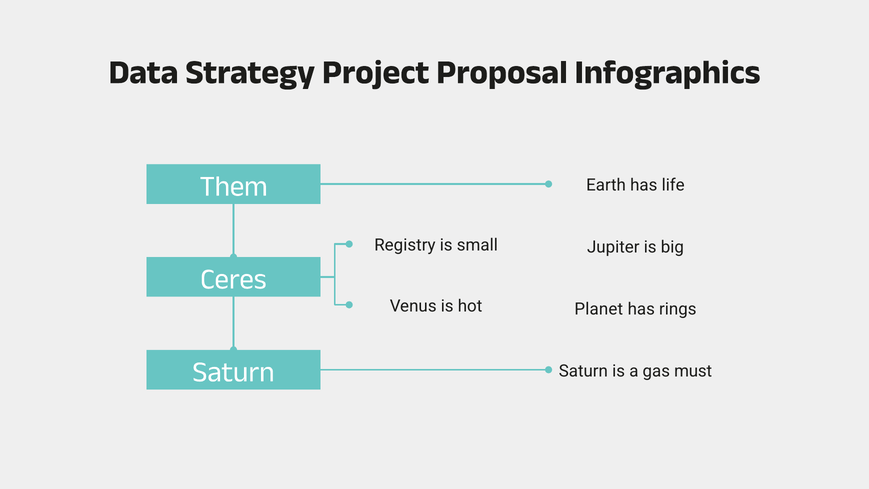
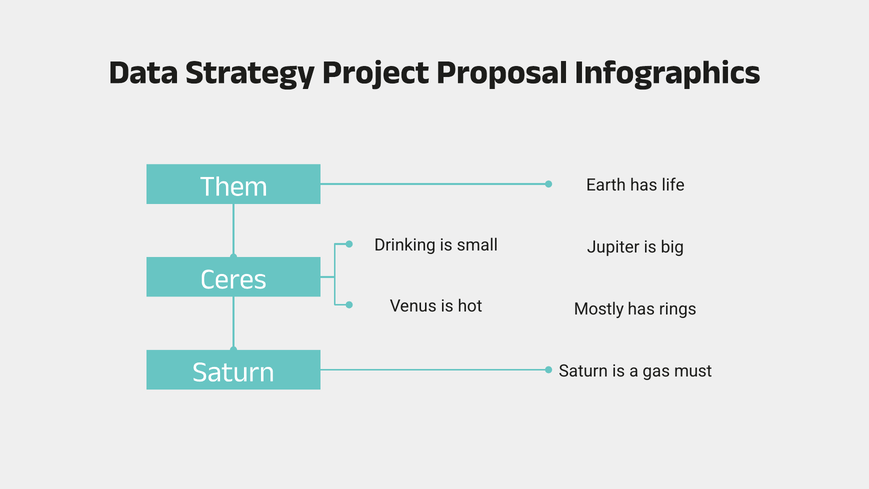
Registry: Registry -> Drinking
Planet: Planet -> Mostly
